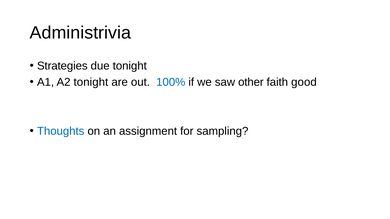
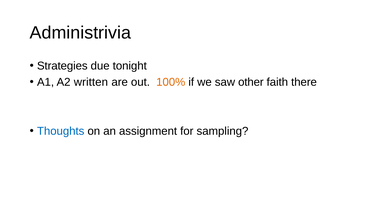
A2 tonight: tonight -> written
100% colour: blue -> orange
good: good -> there
